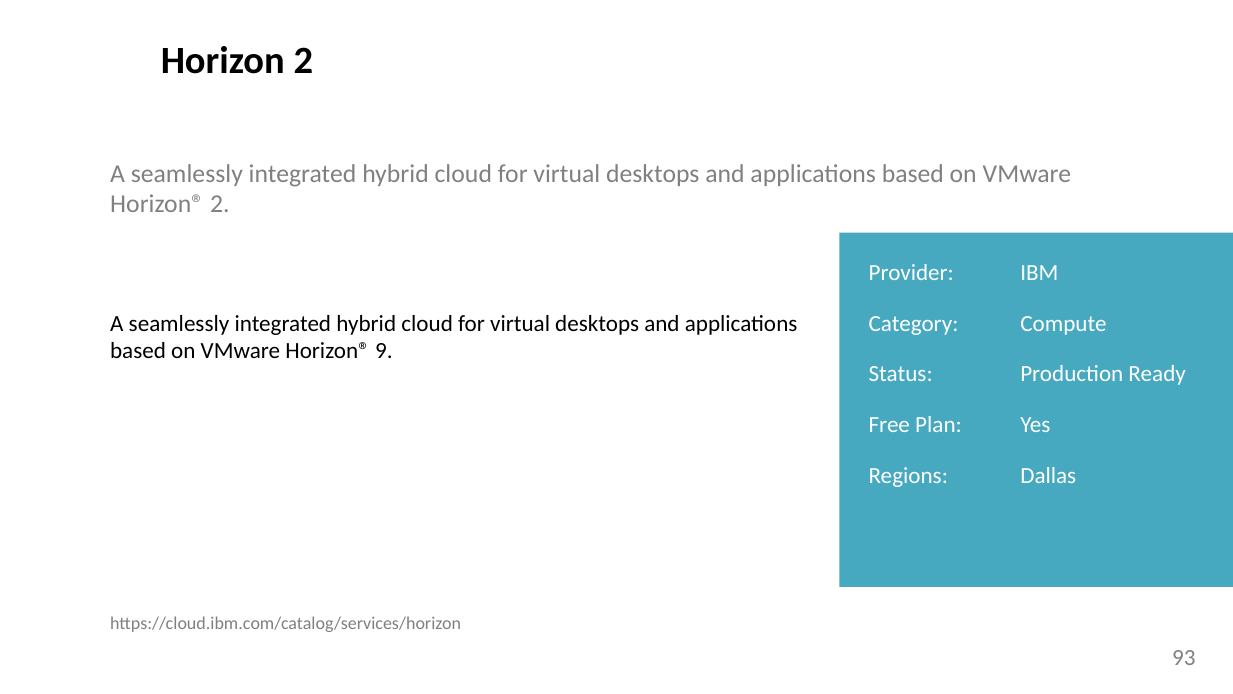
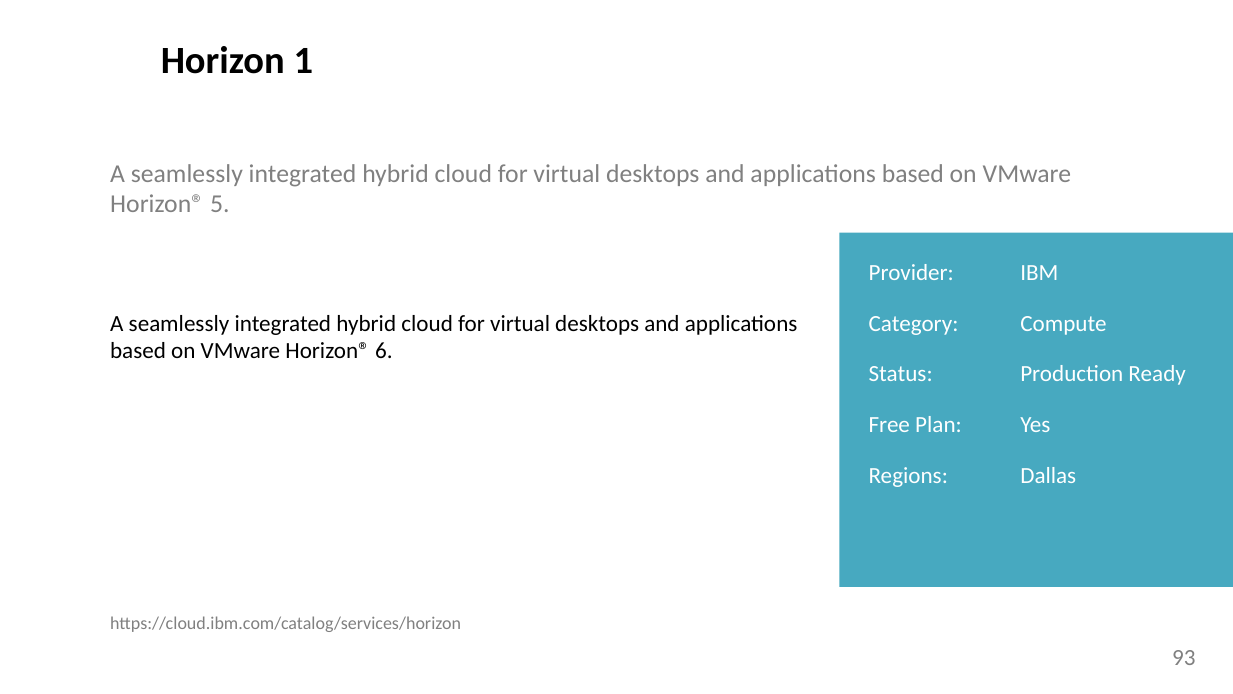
Horizon 2: 2 -> 1
Horizon® 2: 2 -> 5
9: 9 -> 6
